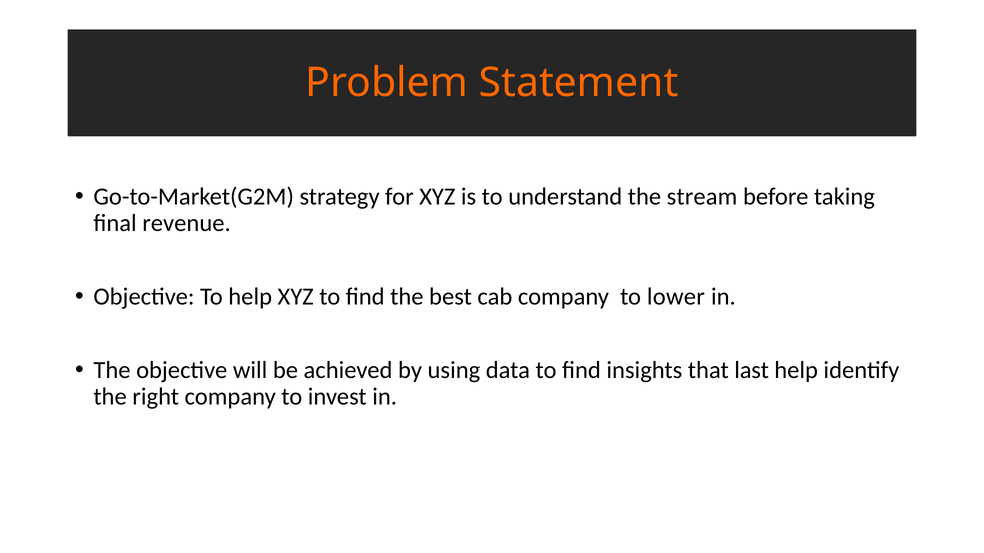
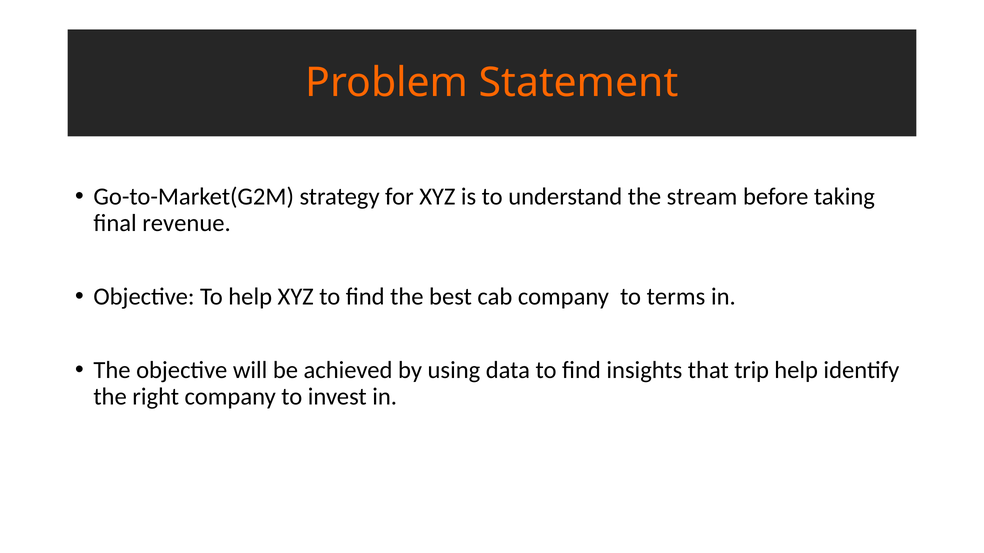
lower: lower -> terms
last: last -> trip
